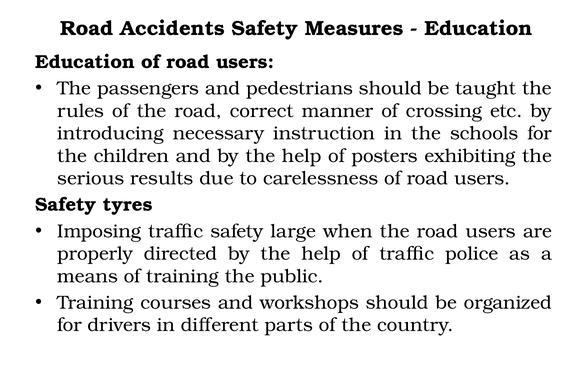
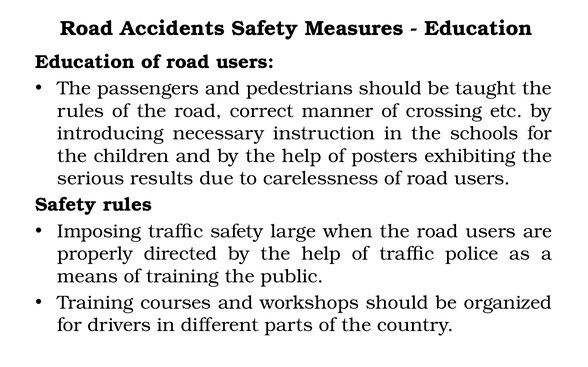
Safety tyres: tyres -> rules
